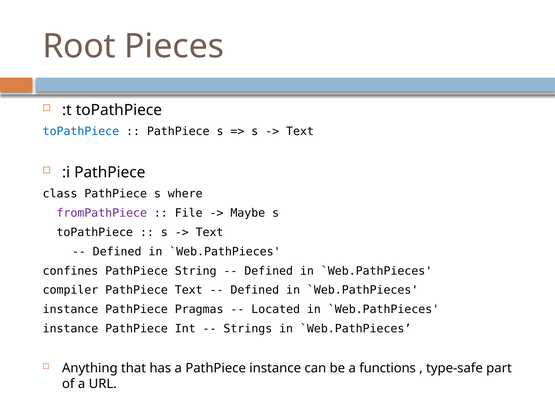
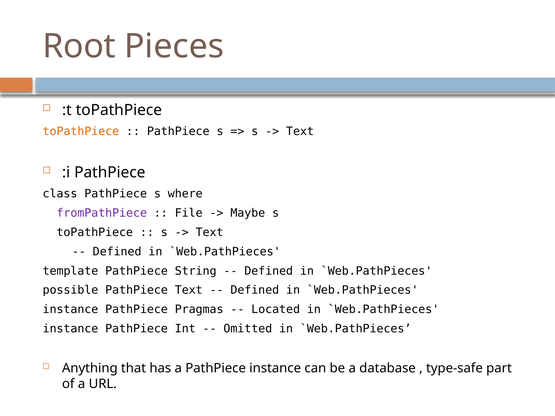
toPathPiece at (81, 132) colour: blue -> orange
confines: confines -> template
compiler: compiler -> possible
Strings: Strings -> Omitted
functions: functions -> database
